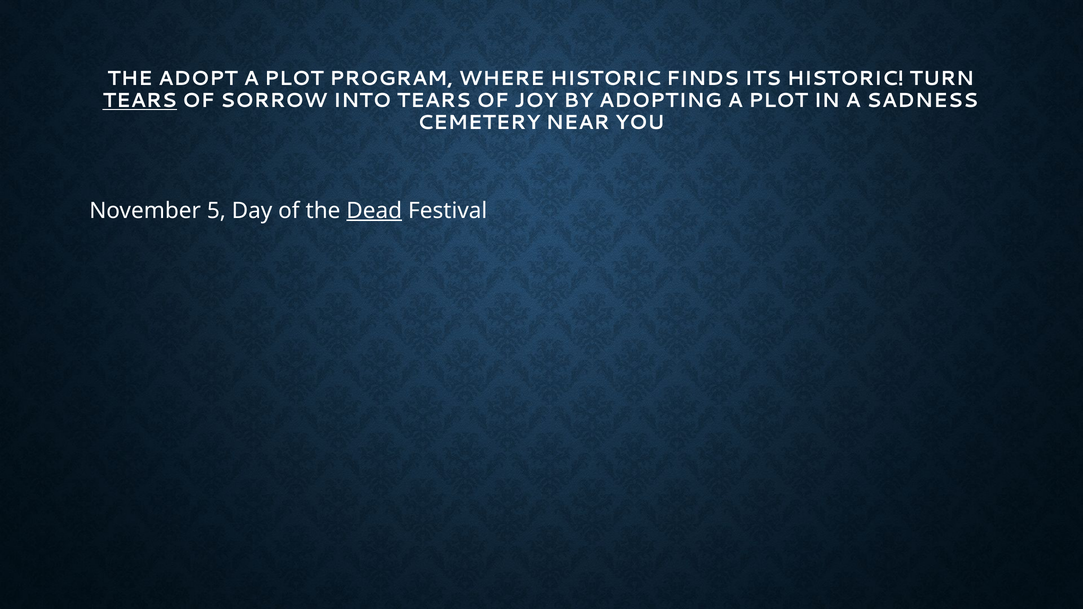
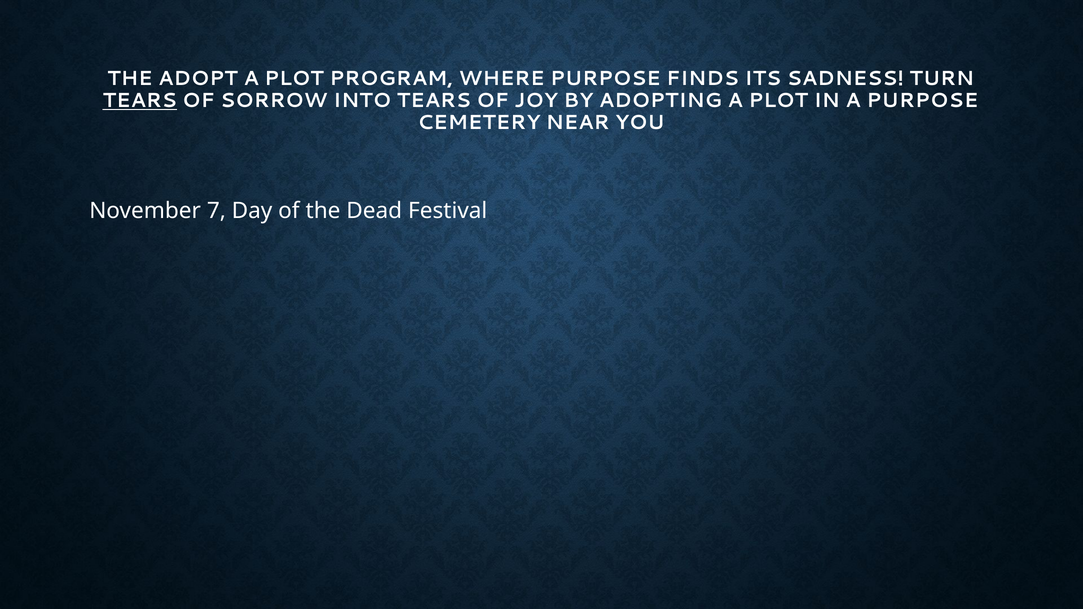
WHERE HISTORIC: HISTORIC -> PURPOSE
ITS HISTORIC: HISTORIC -> SADNESS
A SADNESS: SADNESS -> PURPOSE
5: 5 -> 7
Dead underline: present -> none
